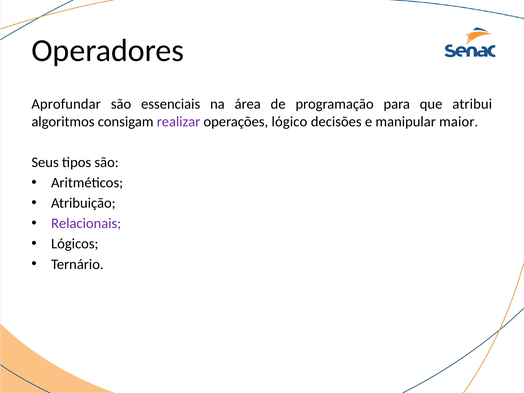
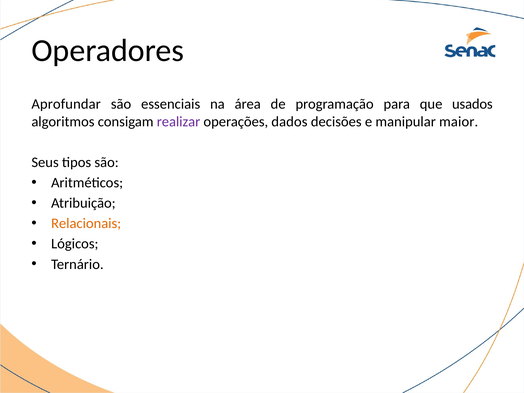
atribui: atribui -> usados
lógico: lógico -> dados
Relacionais colour: purple -> orange
